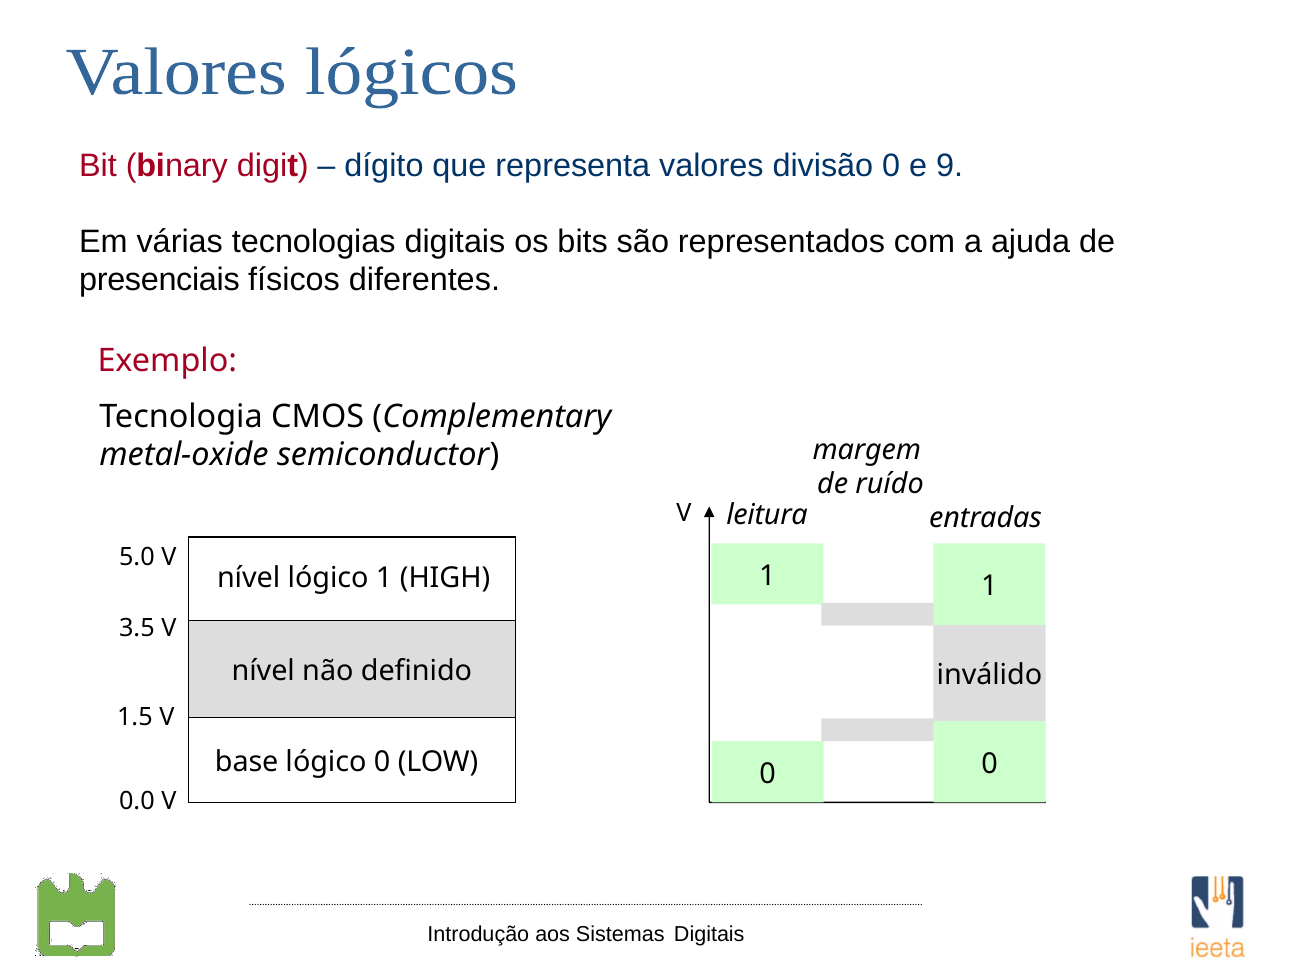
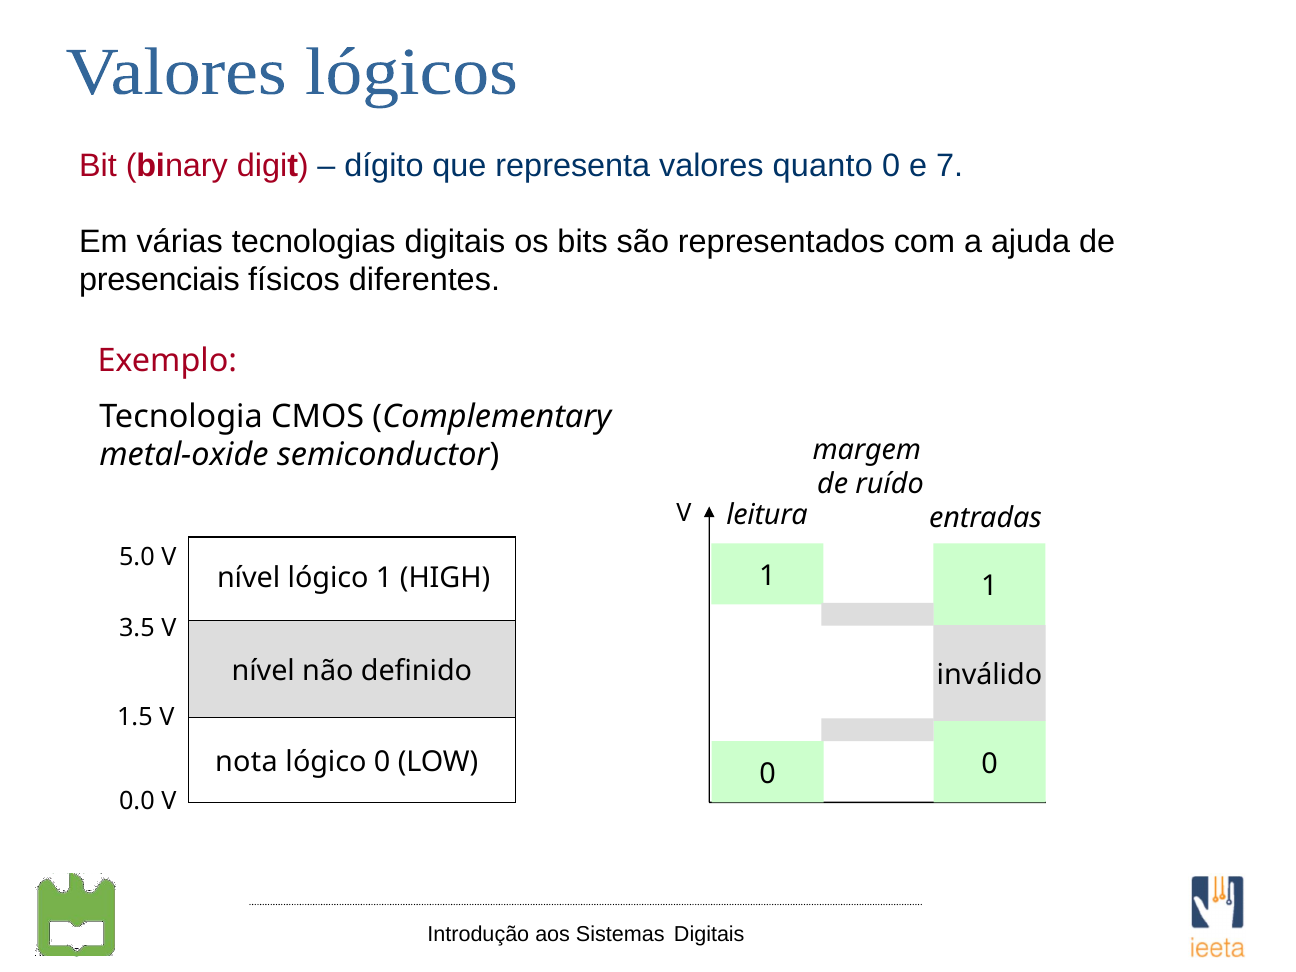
divisão: divisão -> quanto
9: 9 -> 7
base: base -> nota
